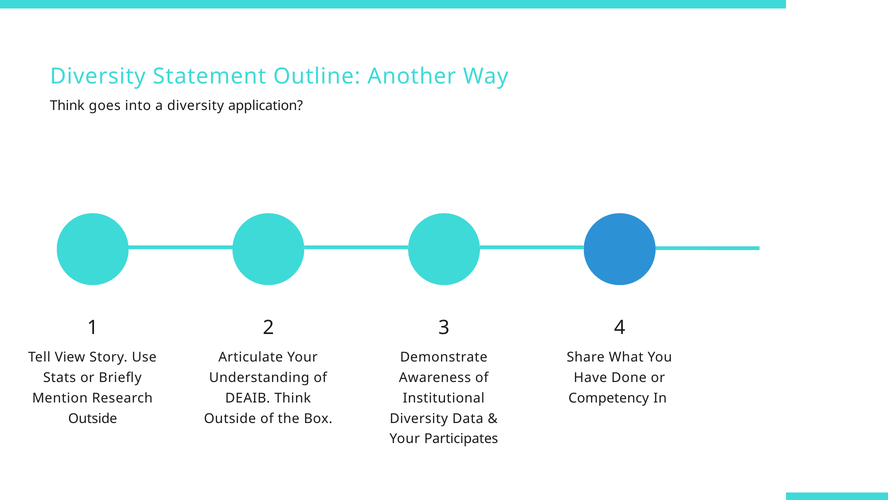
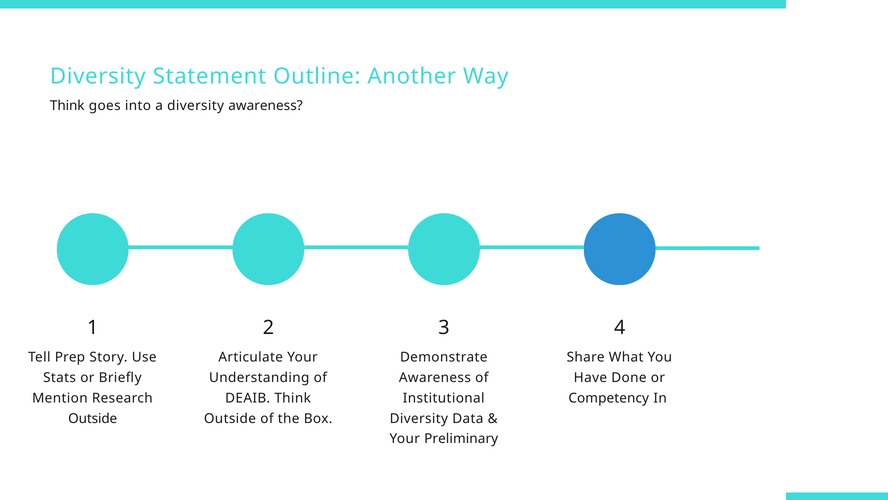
diversity application: application -> awareness
View: View -> Prep
Participates: Participates -> Preliminary
